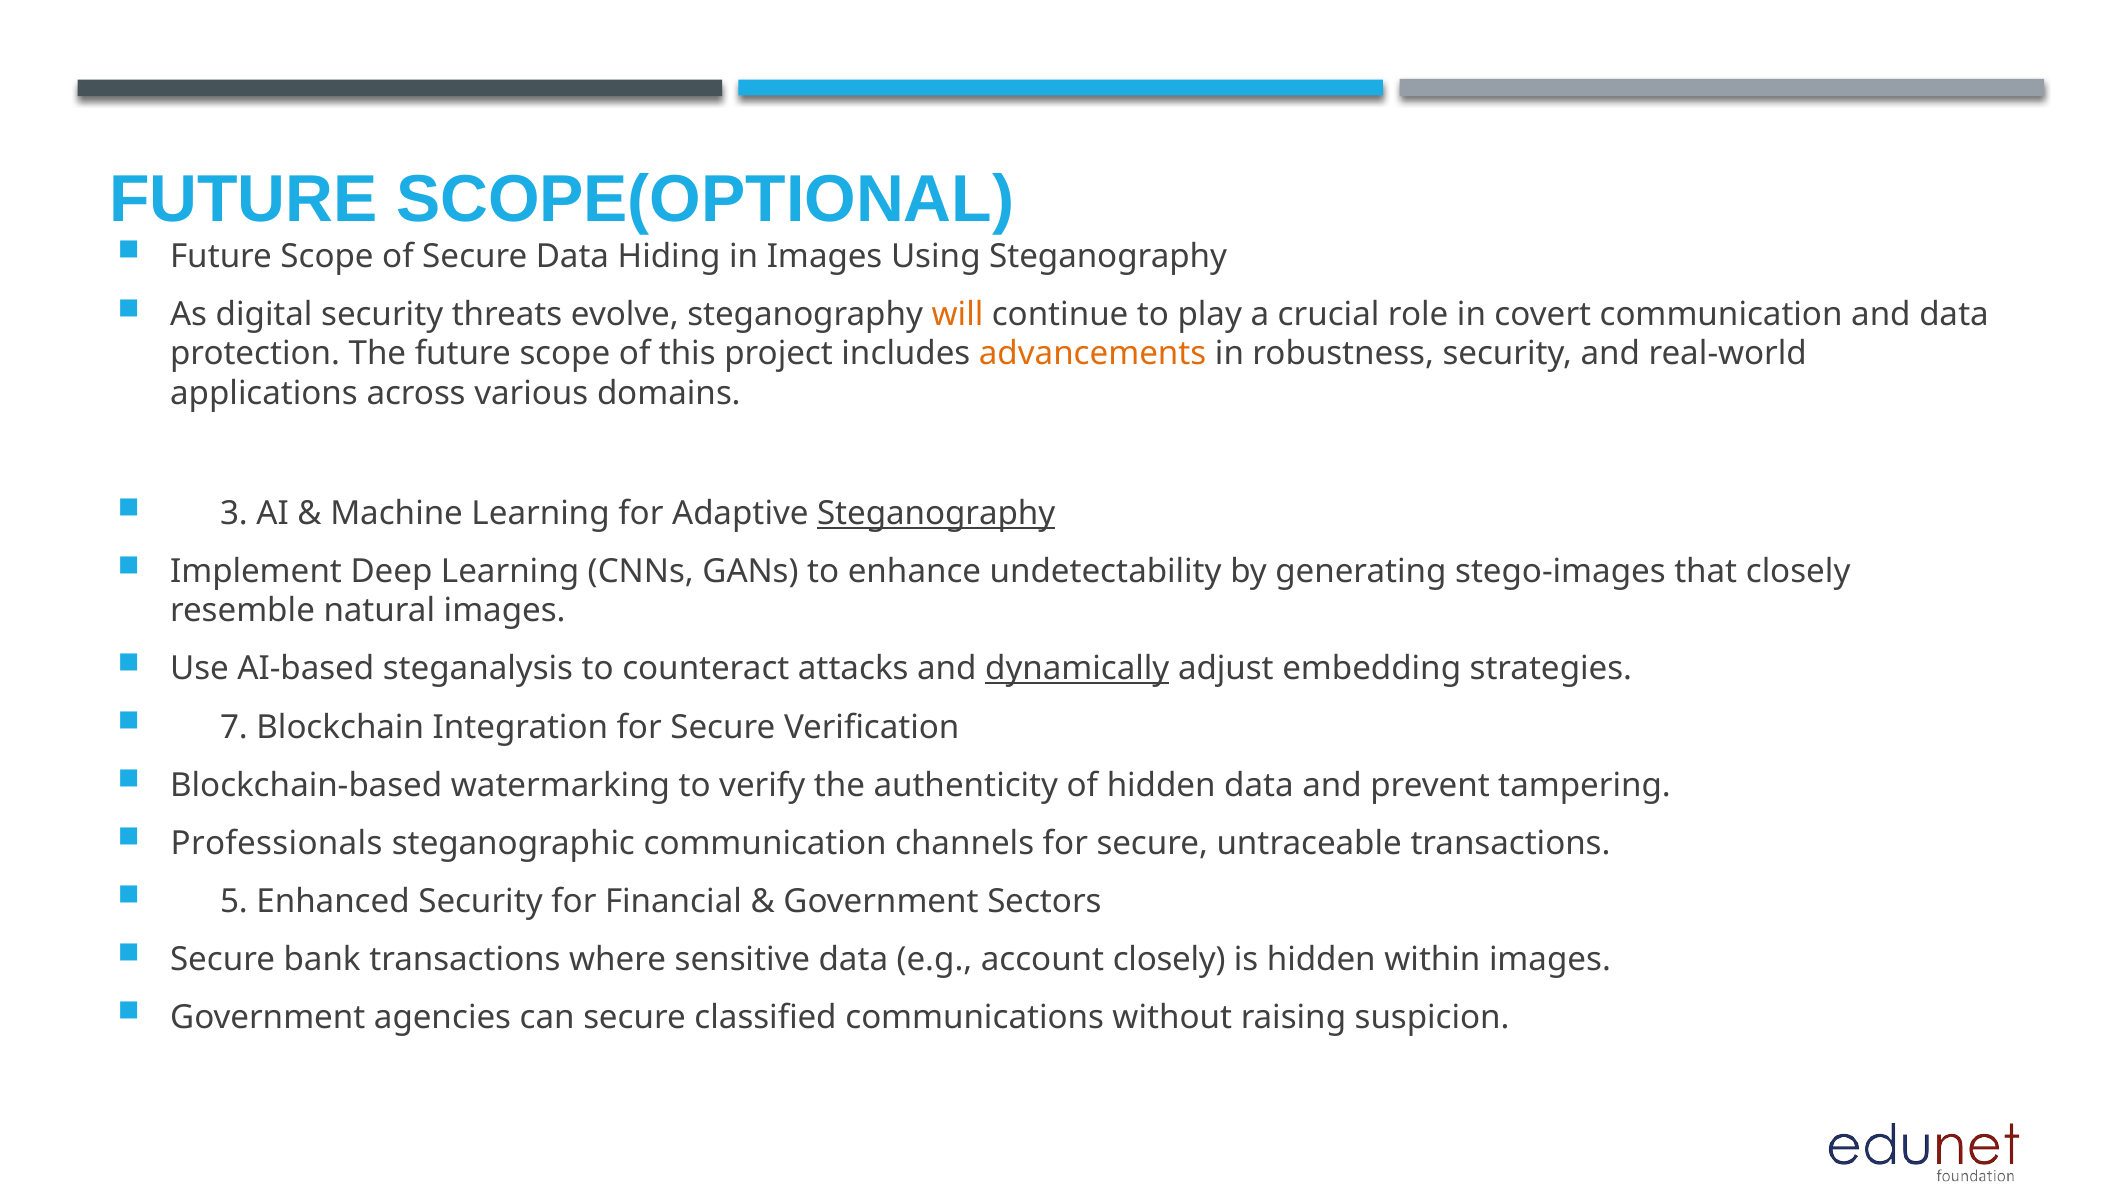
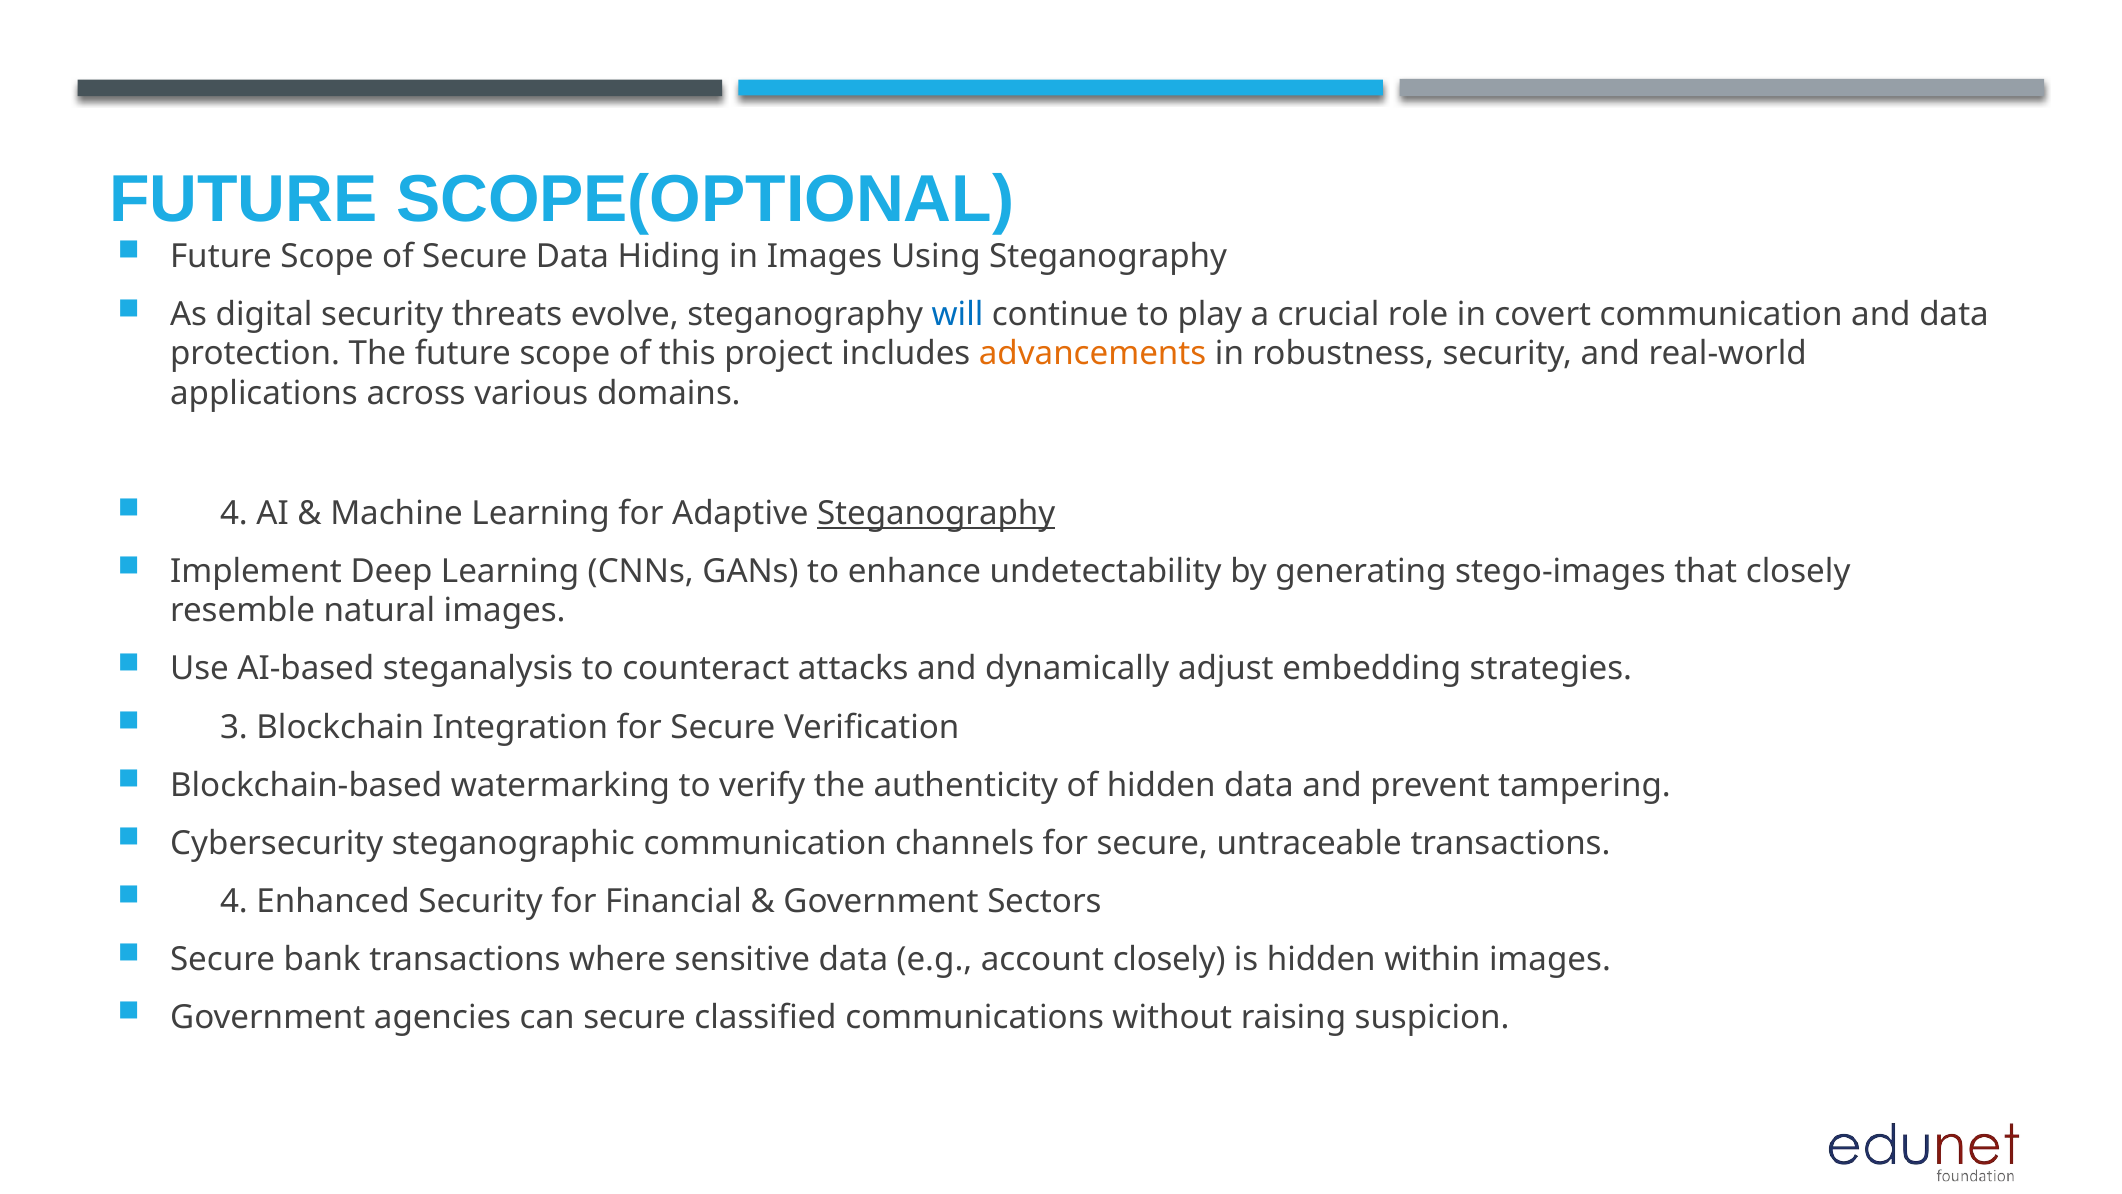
will colour: orange -> blue
3 at (234, 513): 3 -> 4
dynamically underline: present -> none
7: 7 -> 3
Professionals: Professionals -> Cybersecurity
5 at (234, 901): 5 -> 4
